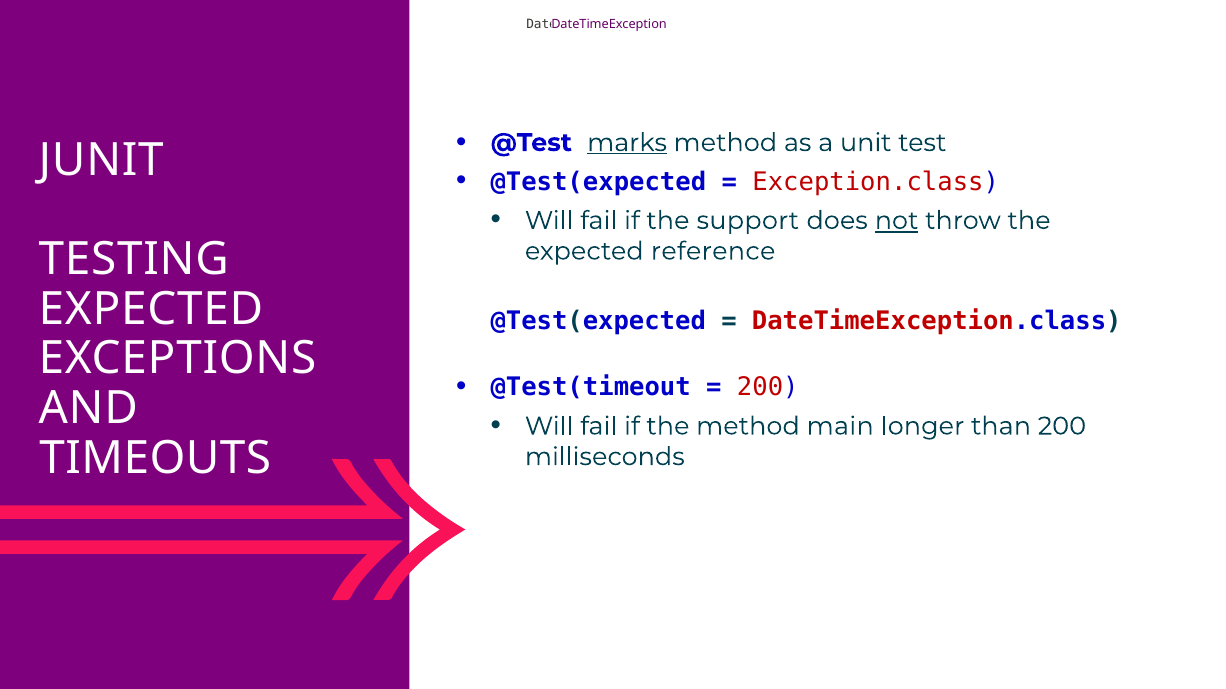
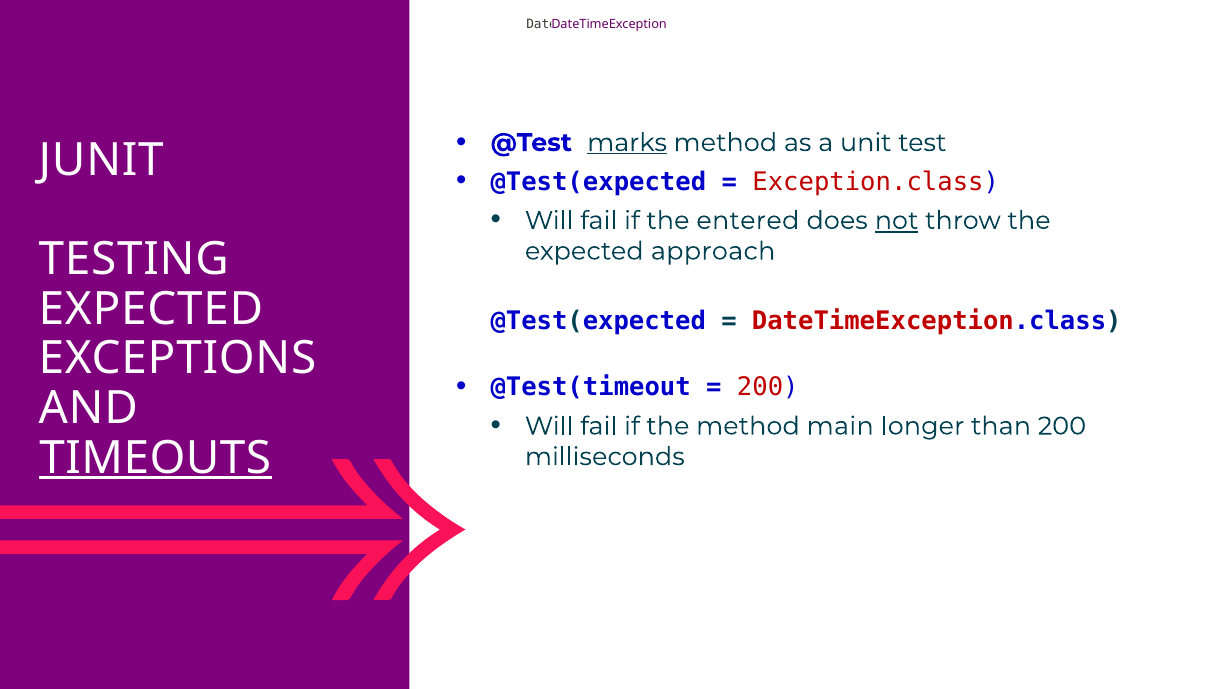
support: support -> entered
reference: reference -> approach
TIMEOUTS underline: none -> present
